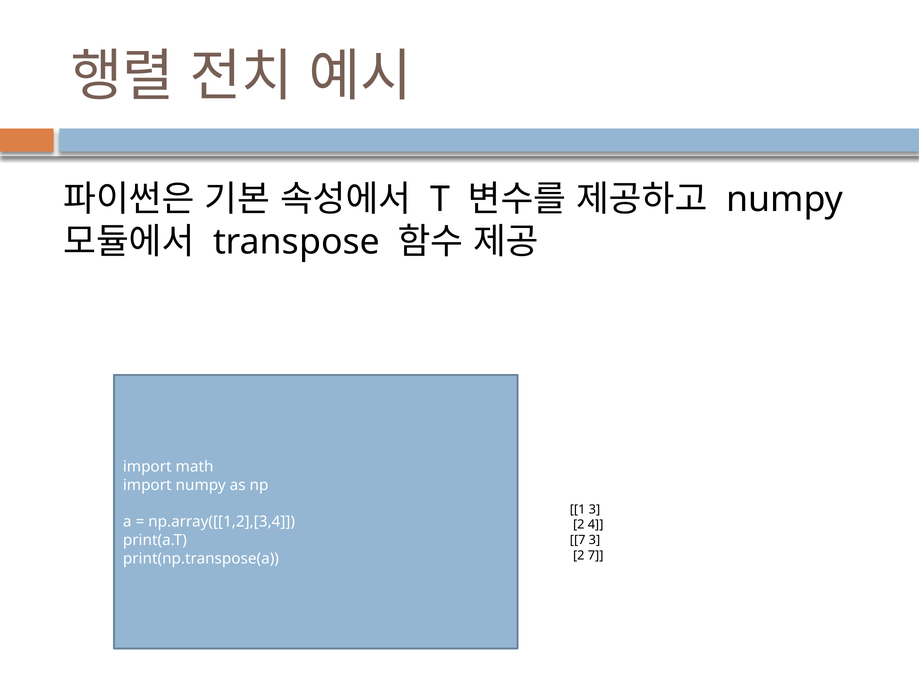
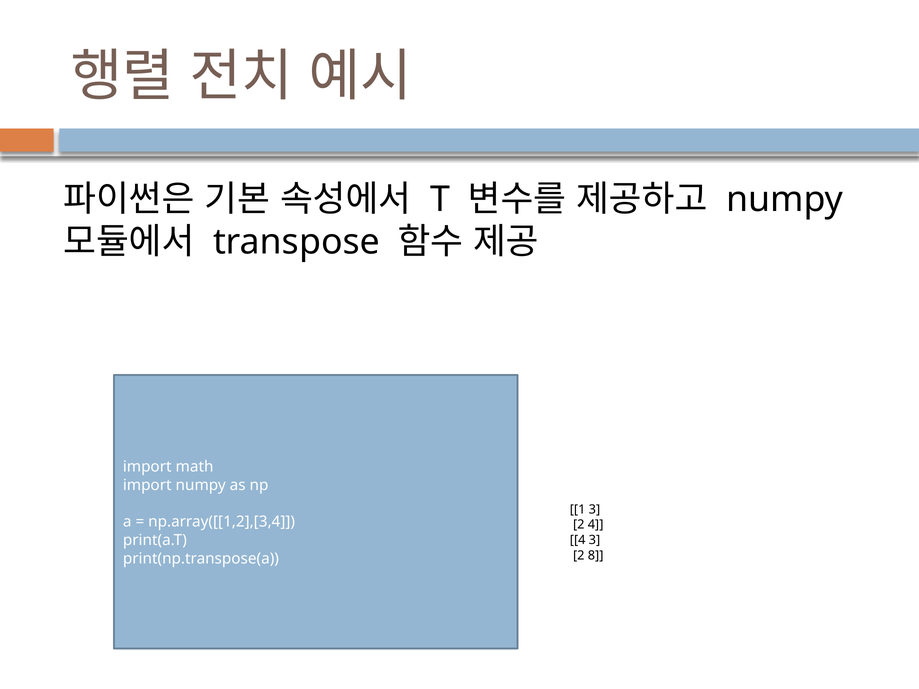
7 at (578, 540): 7 -> 4
2 7: 7 -> 8
